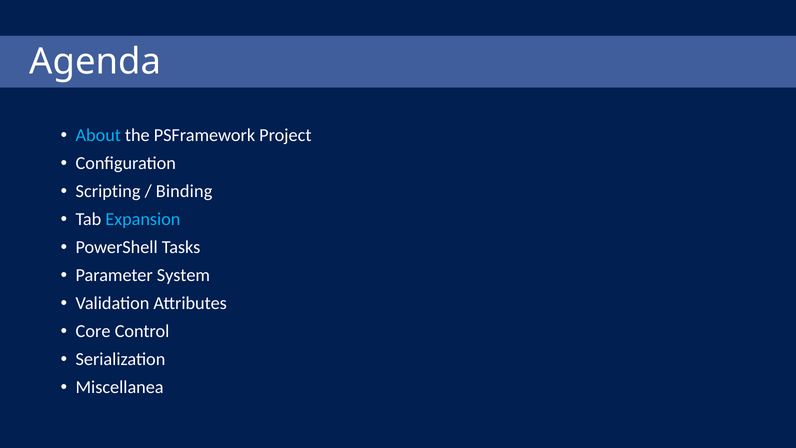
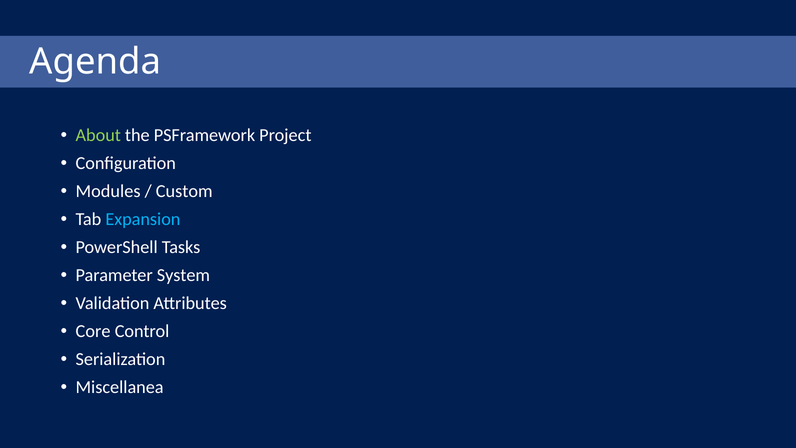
About colour: light blue -> light green
Scripting: Scripting -> Modules
Binding: Binding -> Custom
